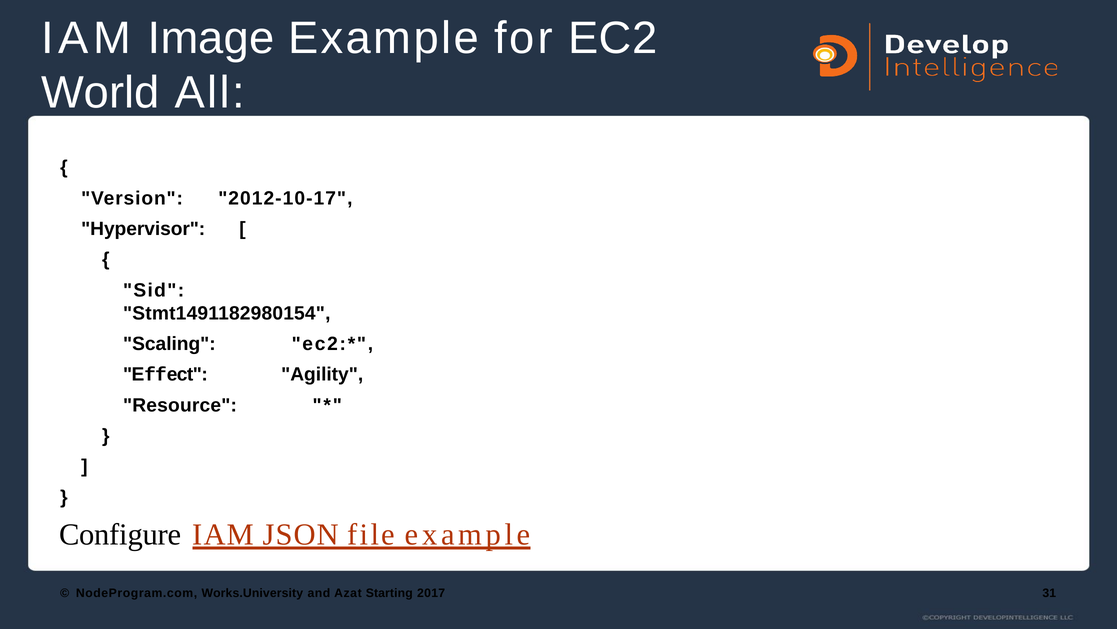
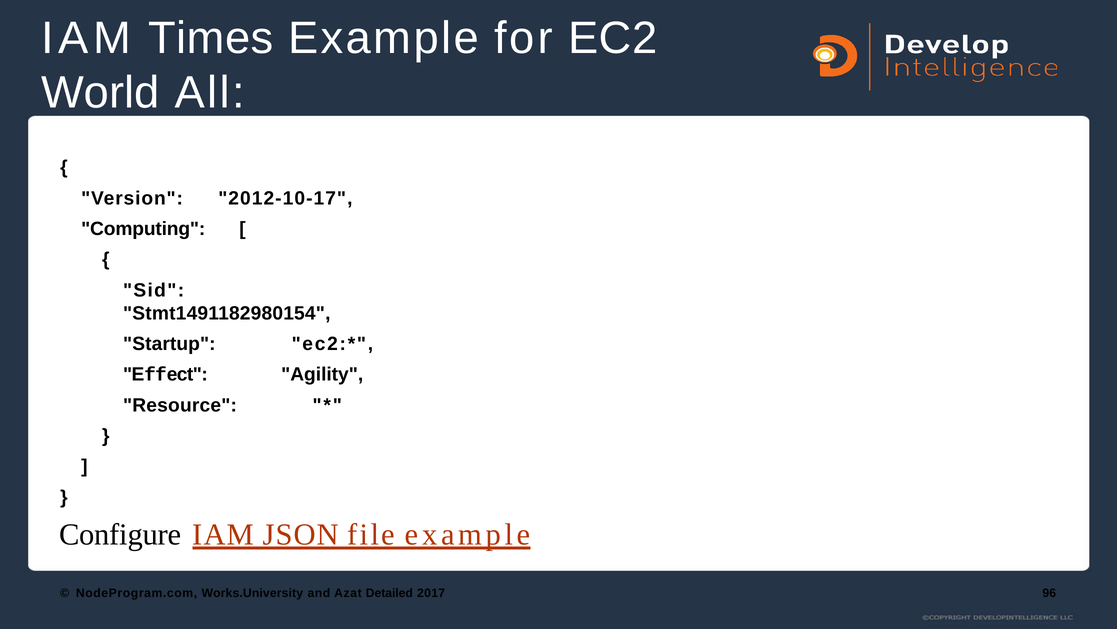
Image: Image -> Times
Hypervisor: Hypervisor -> Computing
Scaling: Scaling -> Startup
Starting: Starting -> Detailed
31: 31 -> 96
